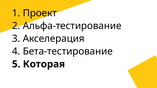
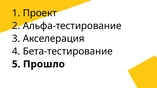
Которая: Которая -> Прошло
